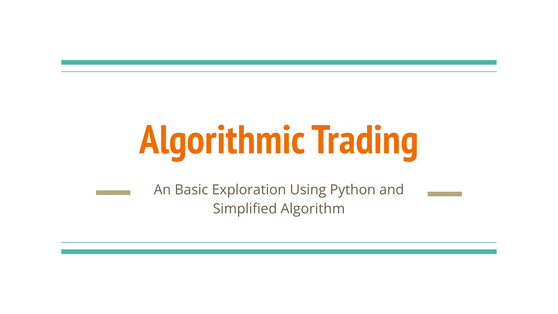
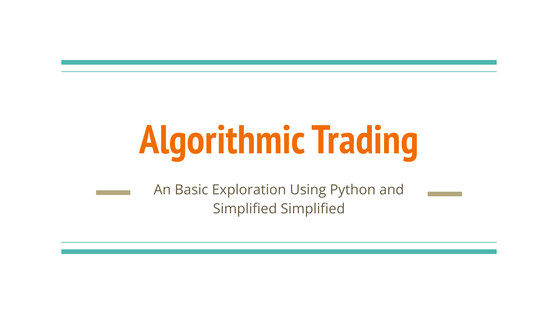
Simplified Algorithm: Algorithm -> Simplified
